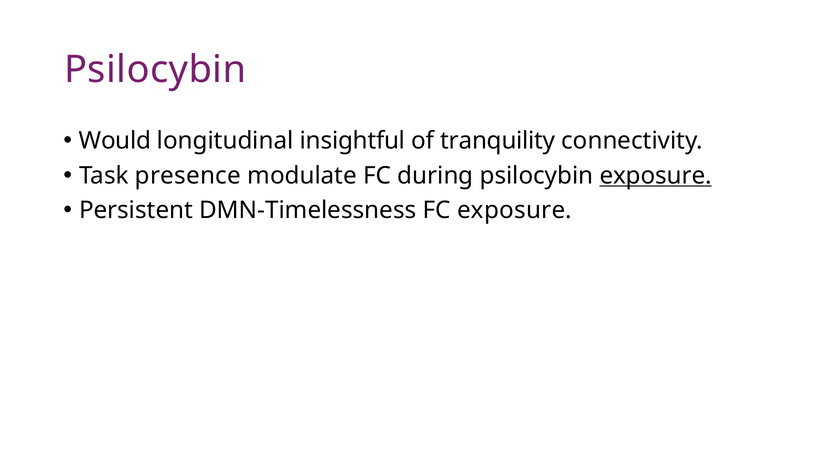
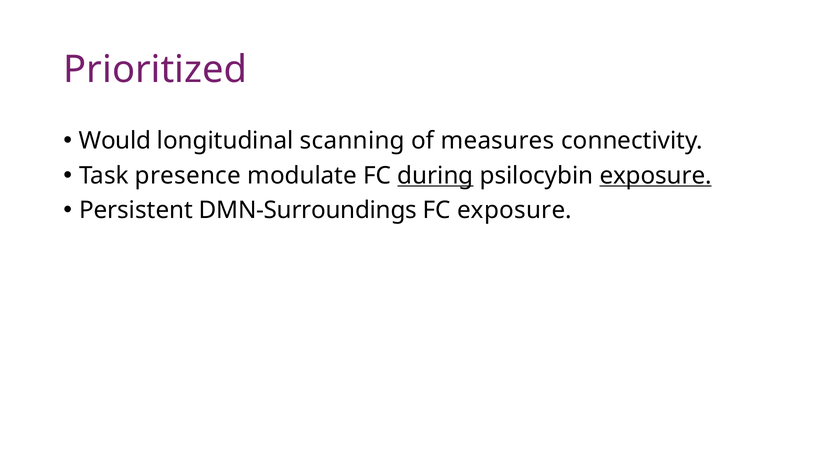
Psilocybin at (155, 70): Psilocybin -> Prioritized
insightful: insightful -> scanning
tranquility: tranquility -> measures
during underline: none -> present
DMN-Timelessness: DMN-Timelessness -> DMN-Surroundings
